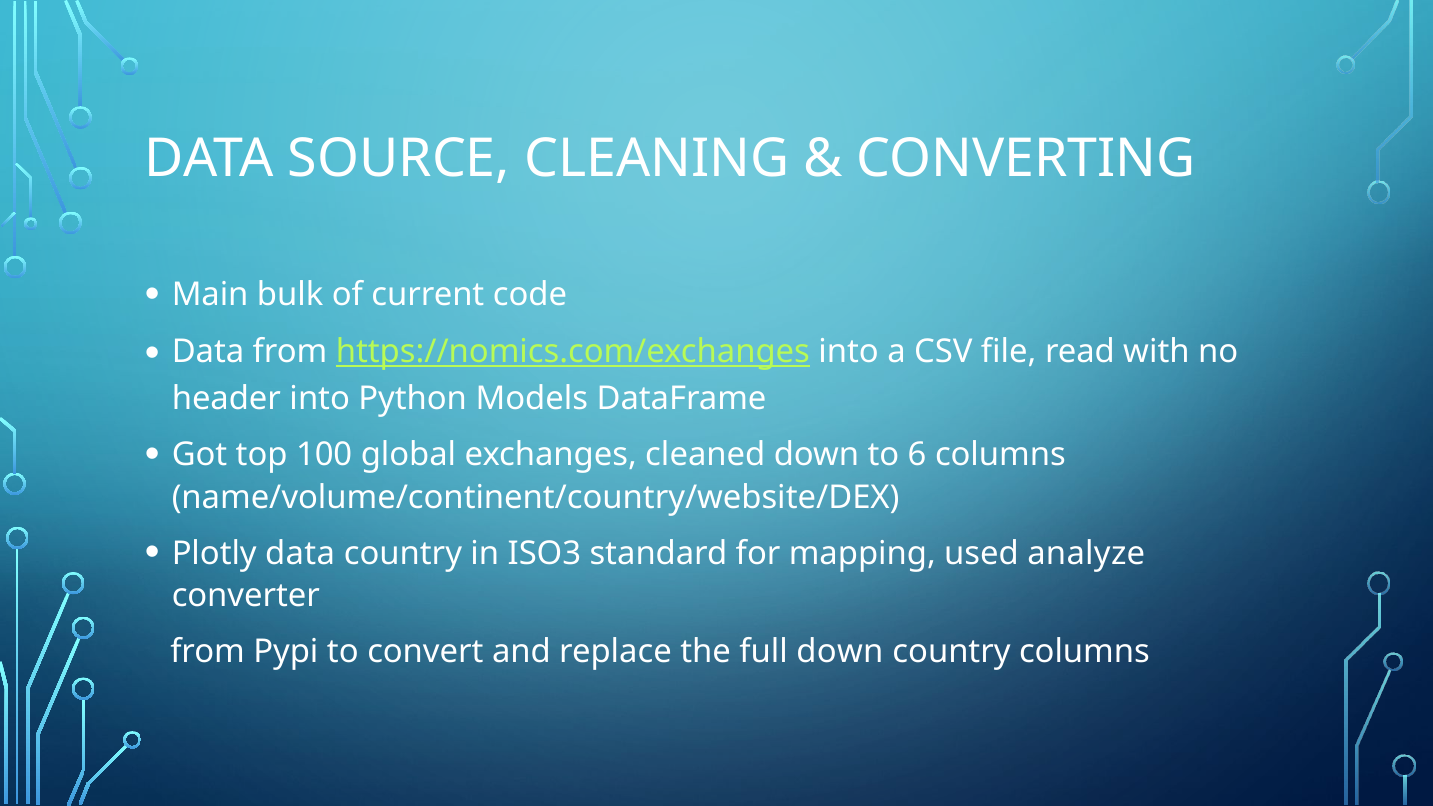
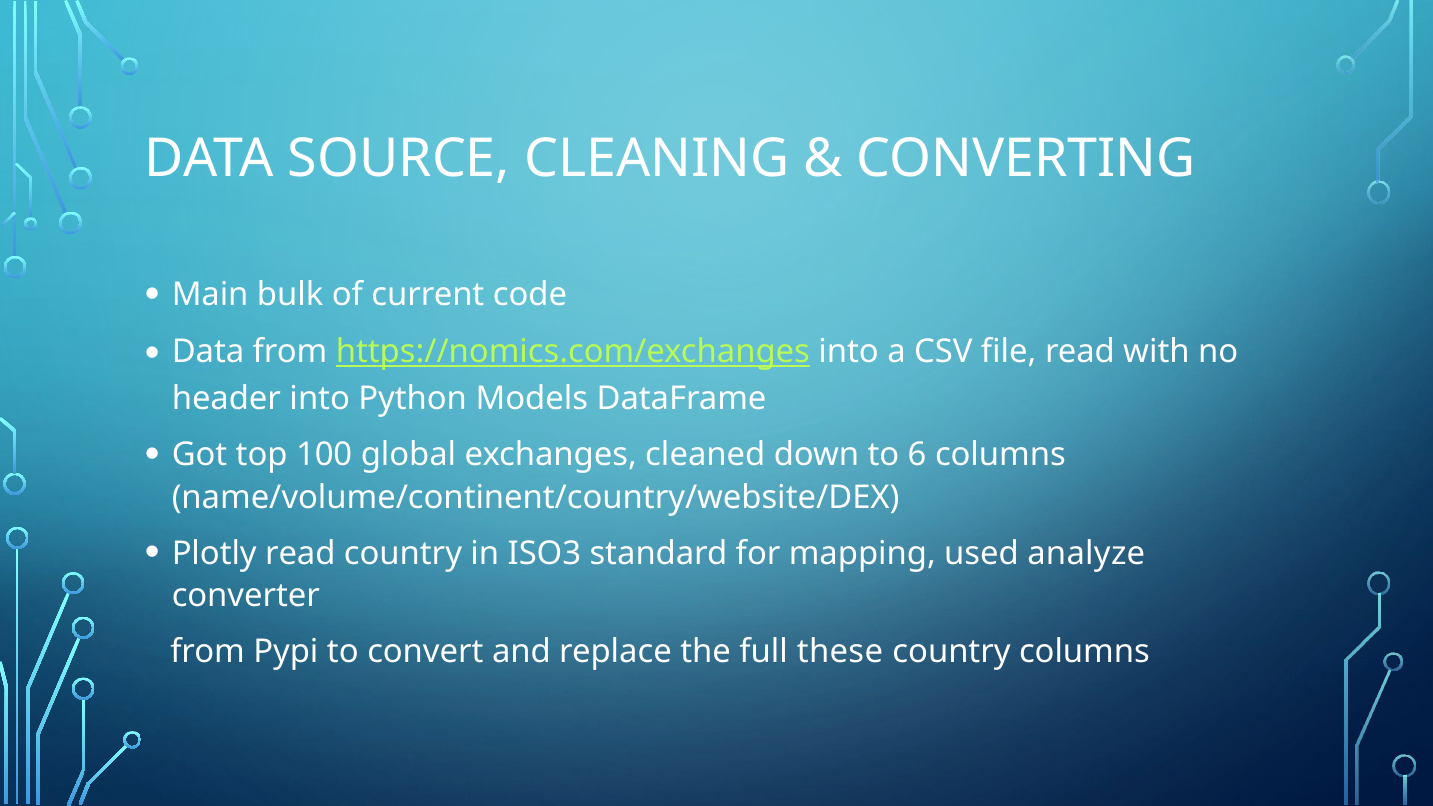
Plotly data: data -> read
full down: down -> these
